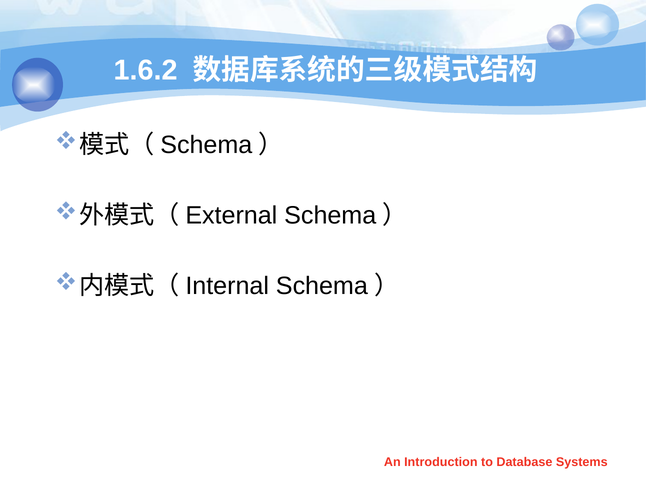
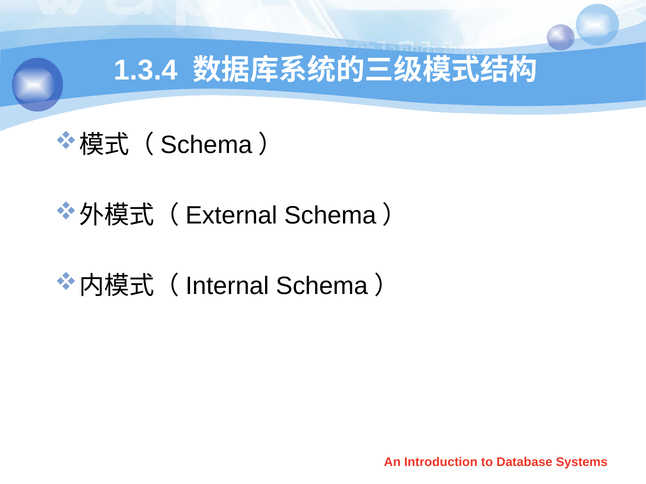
1.6.2: 1.6.2 -> 1.3.4
